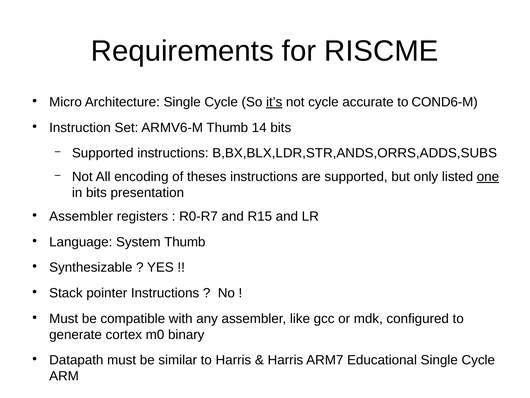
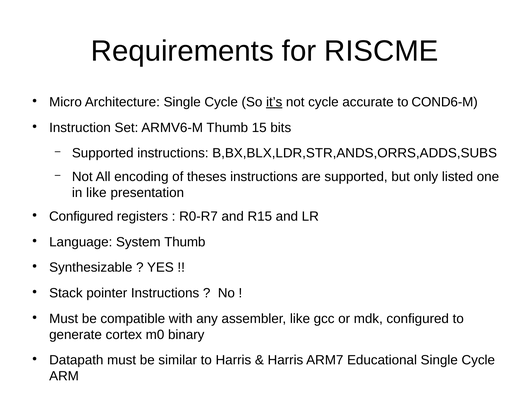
14: 14 -> 15
one underline: present -> none
in bits: bits -> like
Assembler at (81, 216): Assembler -> Configured
